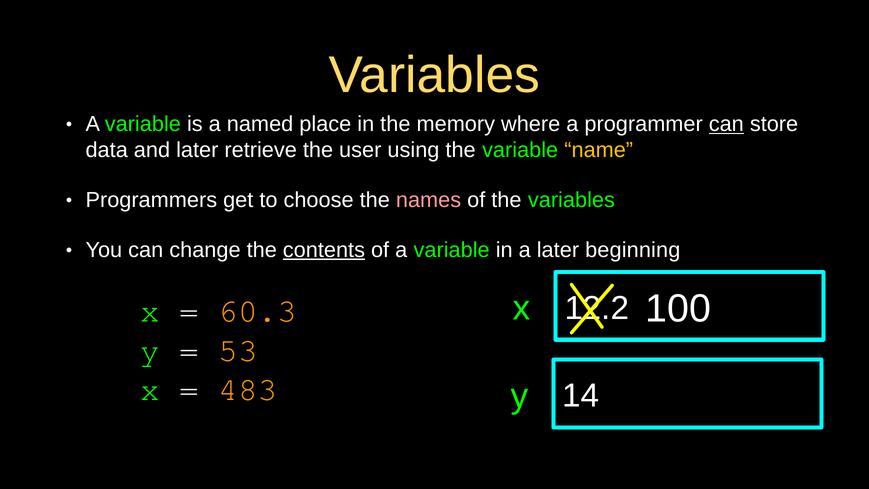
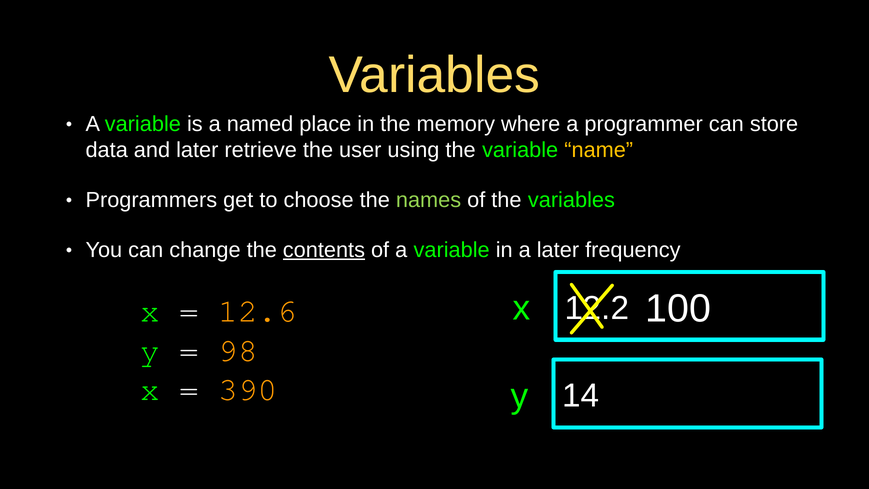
can at (726, 124) underline: present -> none
names colour: pink -> light green
beginning: beginning -> frequency
60.3: 60.3 -> 12.6
53: 53 -> 98
483: 483 -> 390
